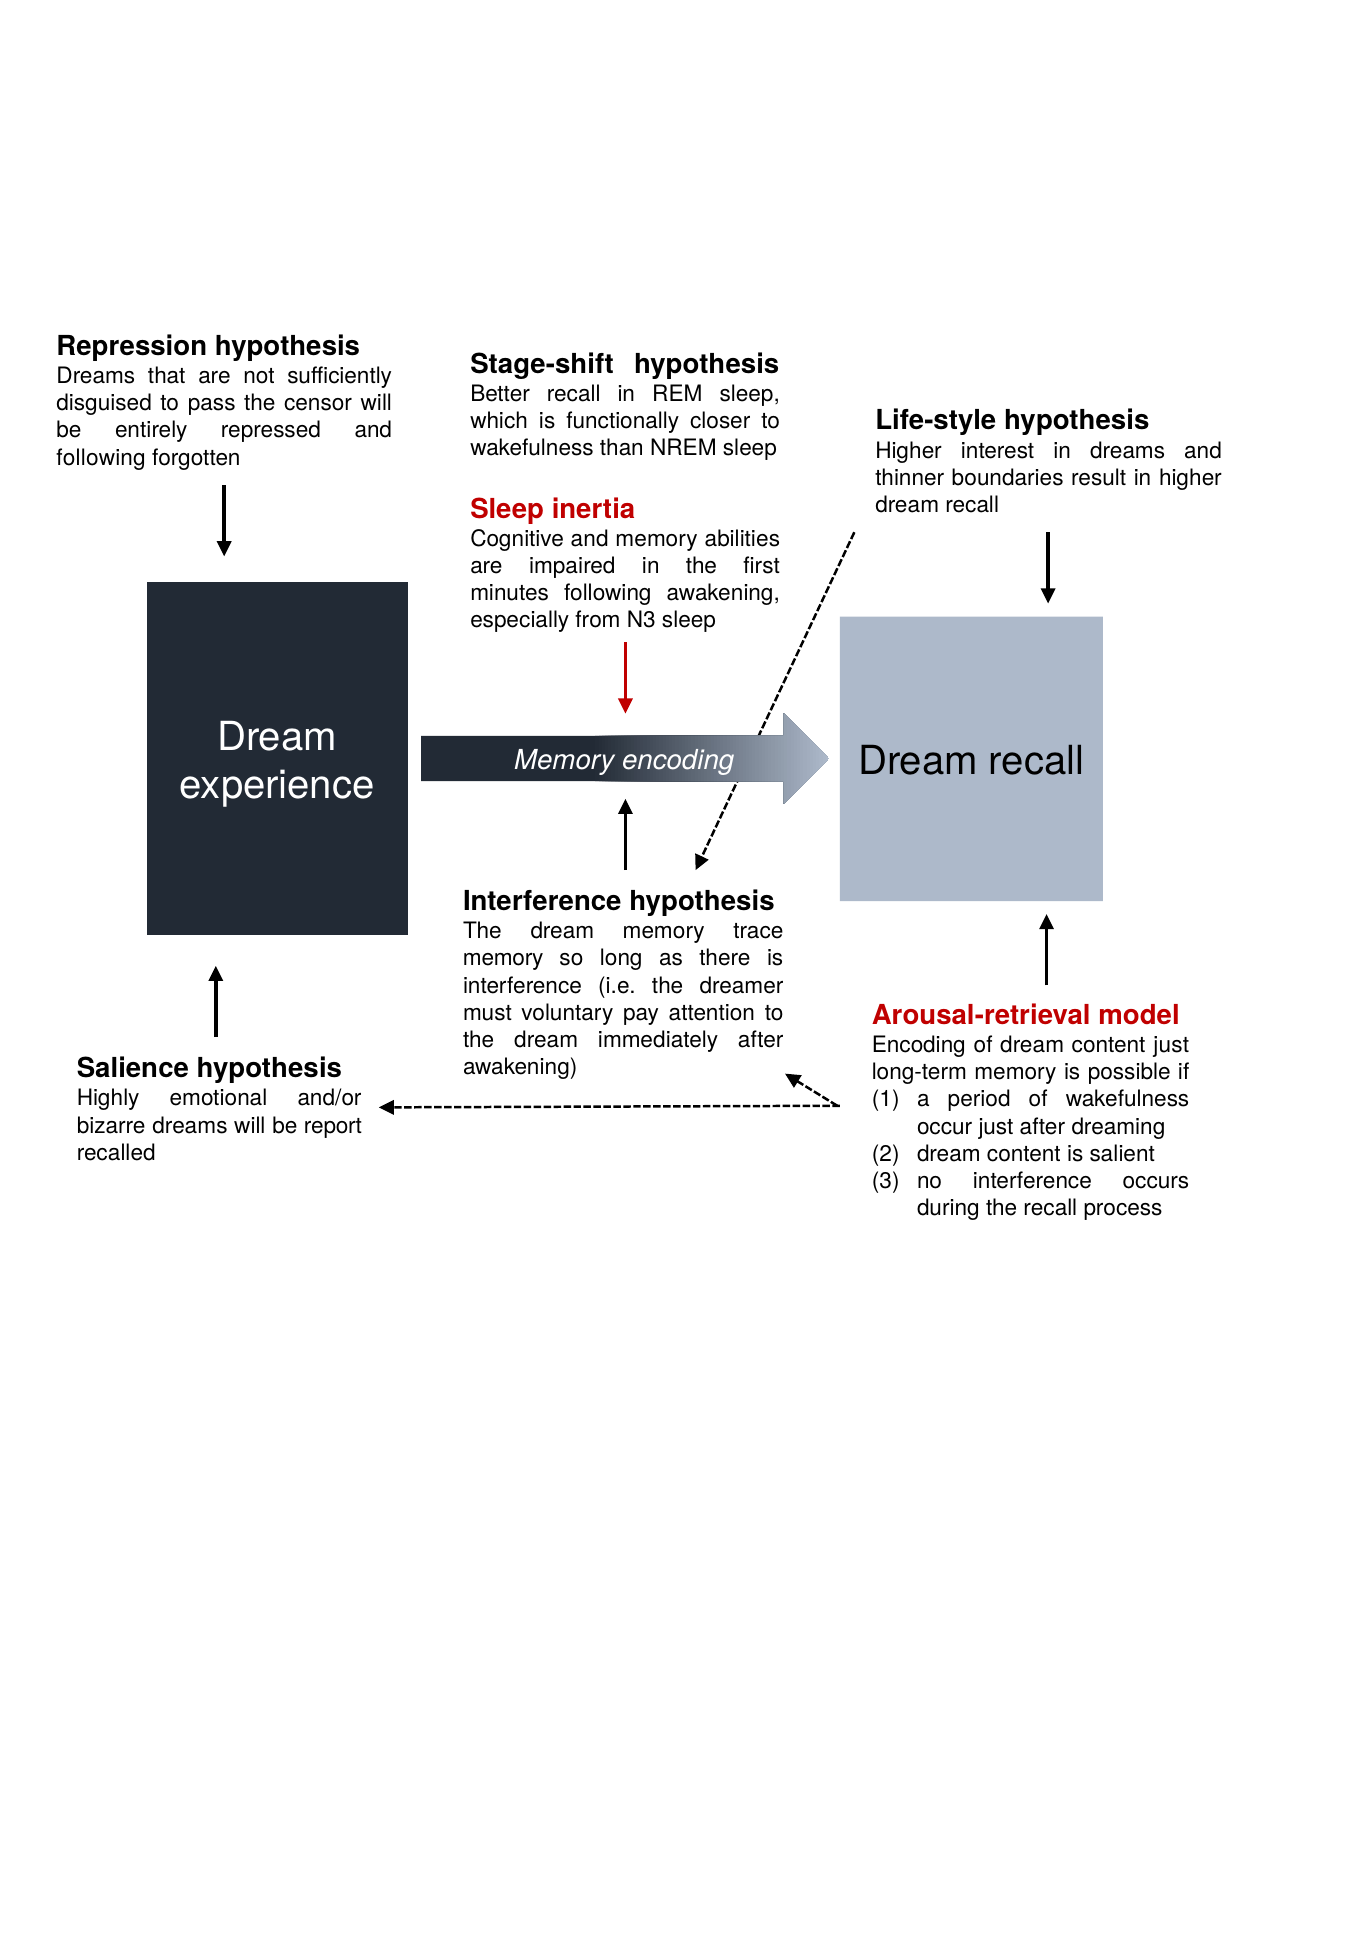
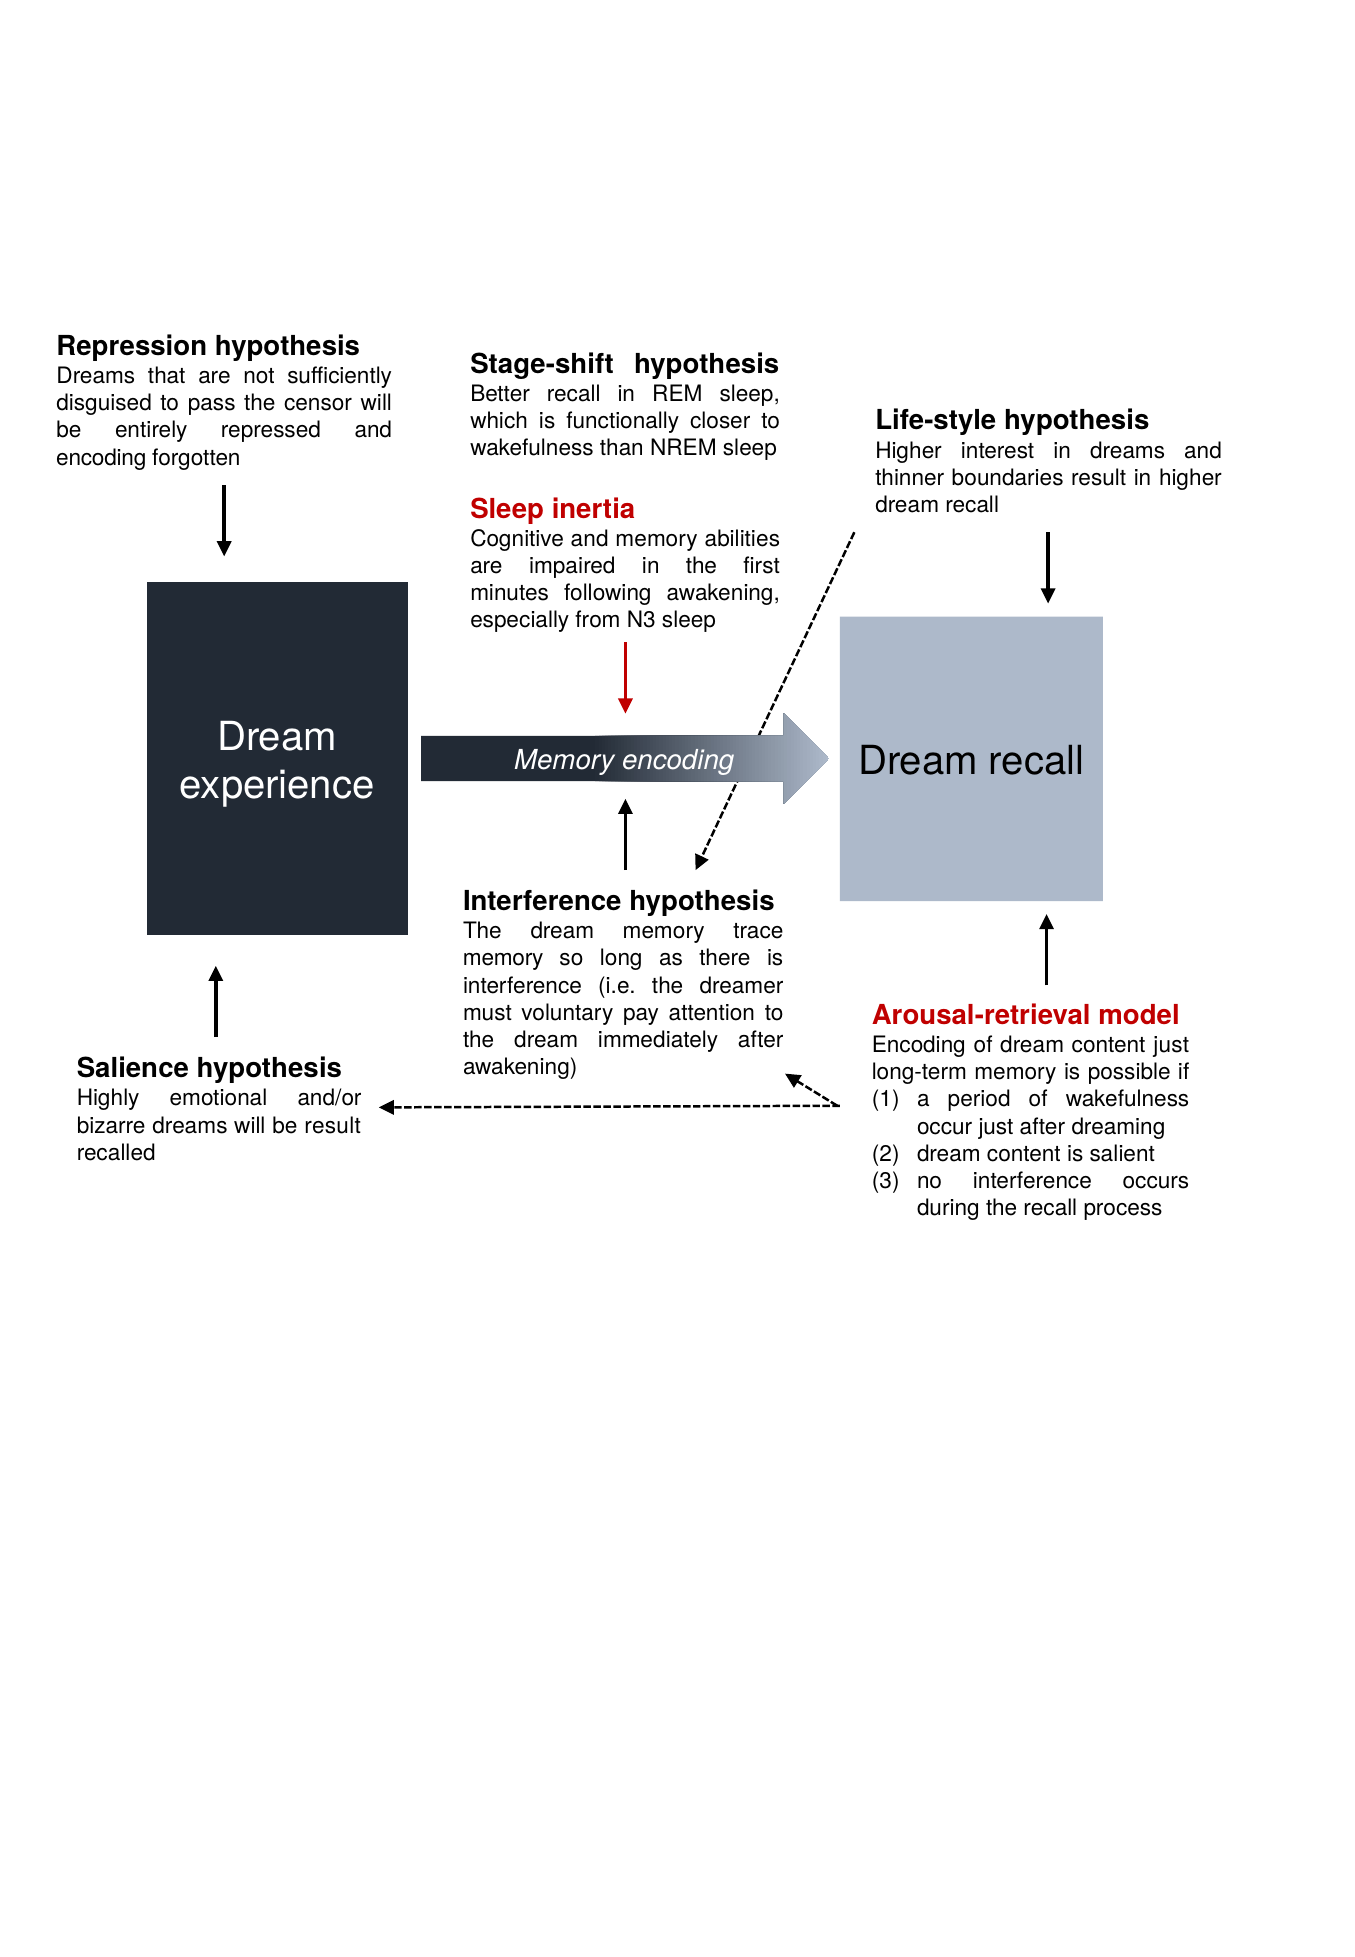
following at (101, 458): following -> encoding
be report: report -> result
